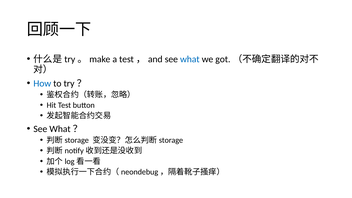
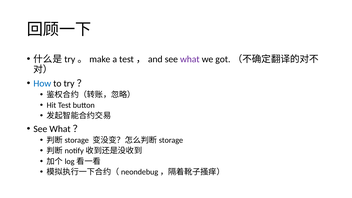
what colour: blue -> purple
